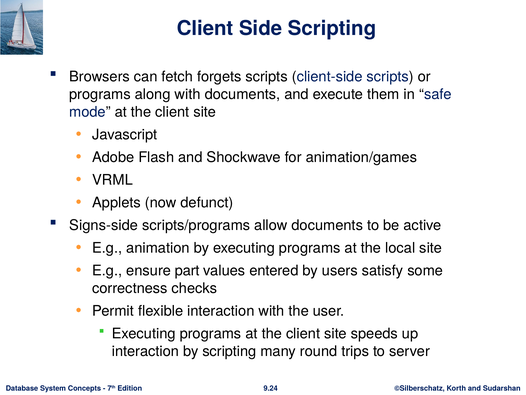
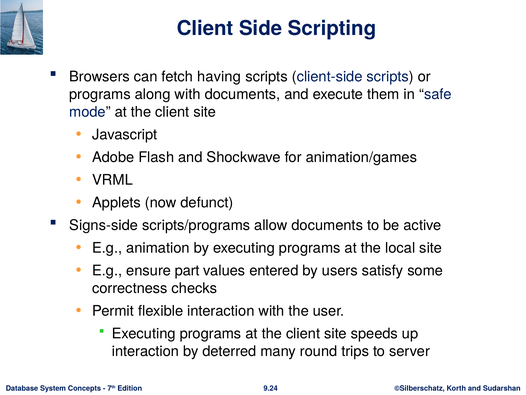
forgets: forgets -> having
by scripting: scripting -> deterred
